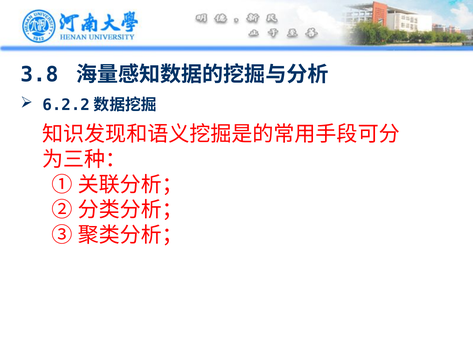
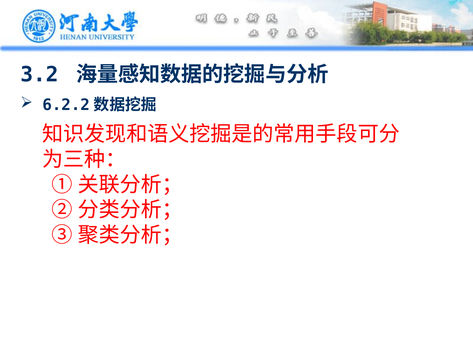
3.8: 3.8 -> 3.2
